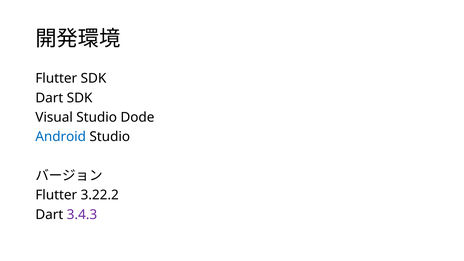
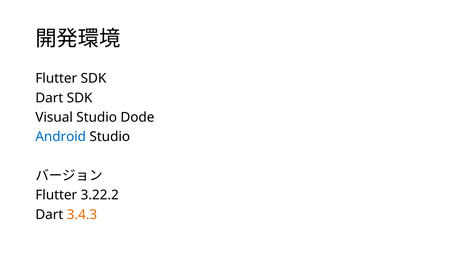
3.4.3 colour: purple -> orange
